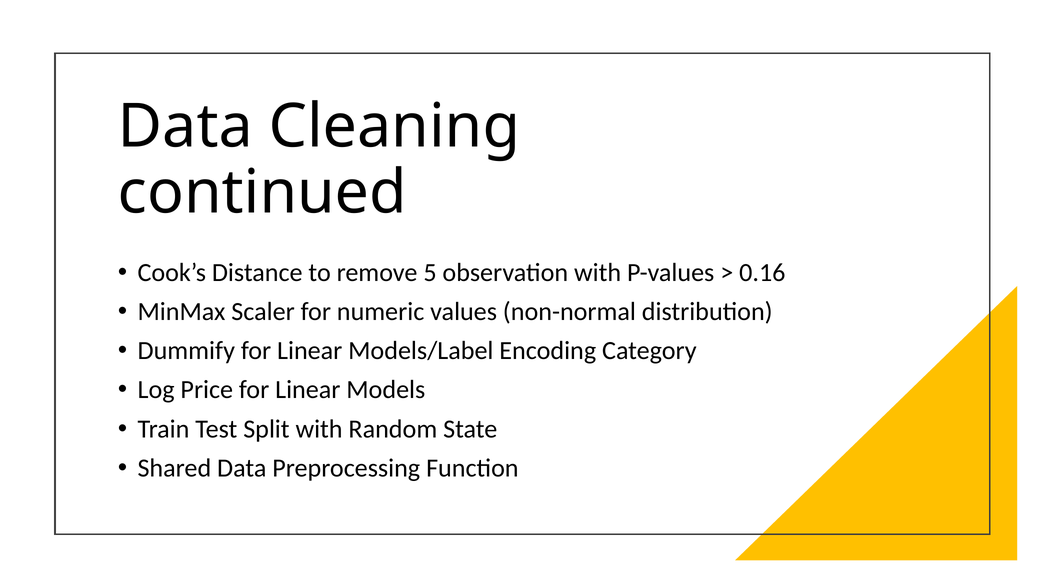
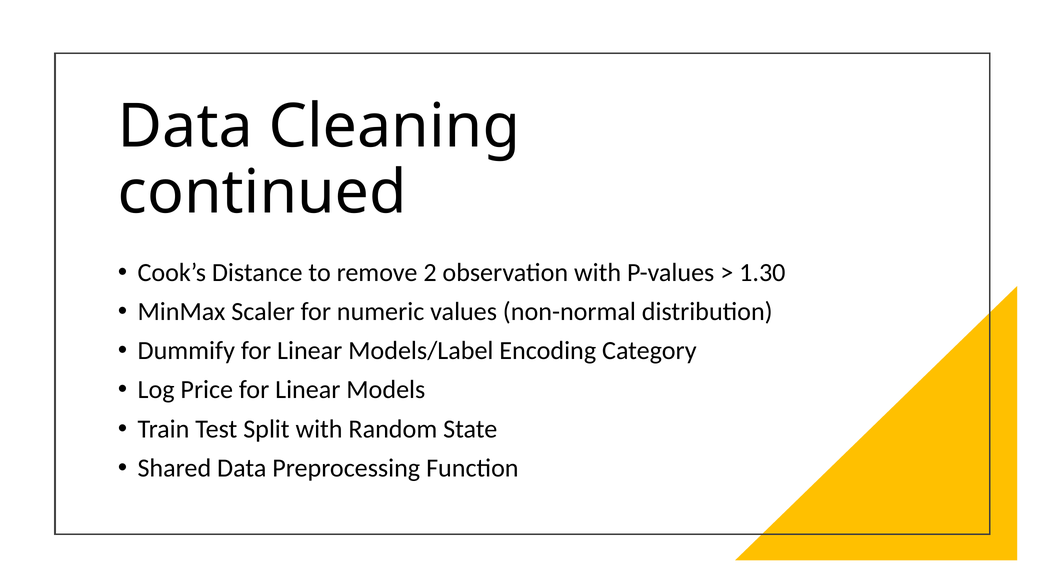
5: 5 -> 2
0.16: 0.16 -> 1.30
